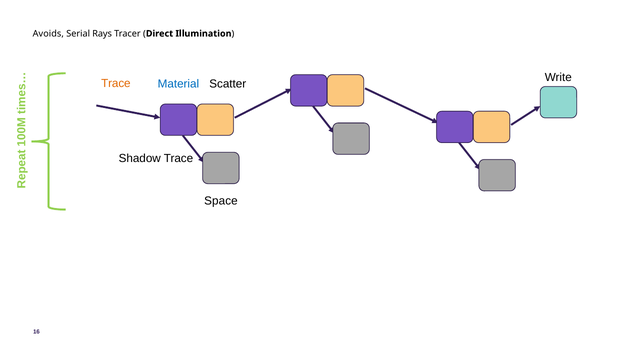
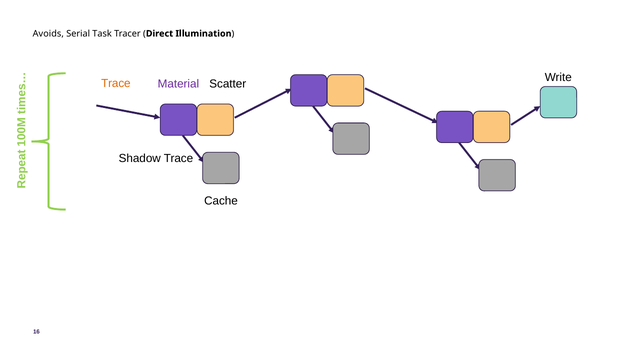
Rays: Rays -> Task
Material colour: blue -> purple
Space: Space -> Cache
